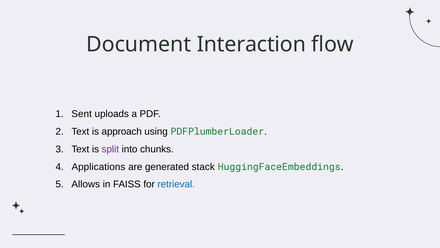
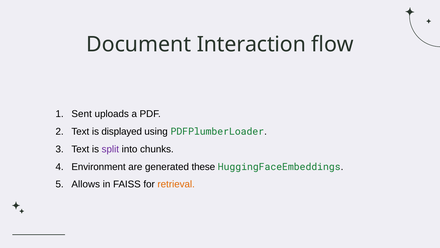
approach: approach -> displayed
Applications: Applications -> Environment
stack: stack -> these
retrieval colour: blue -> orange
